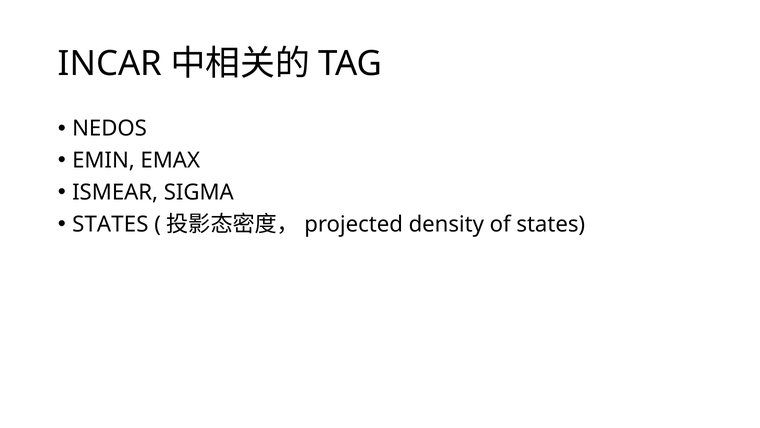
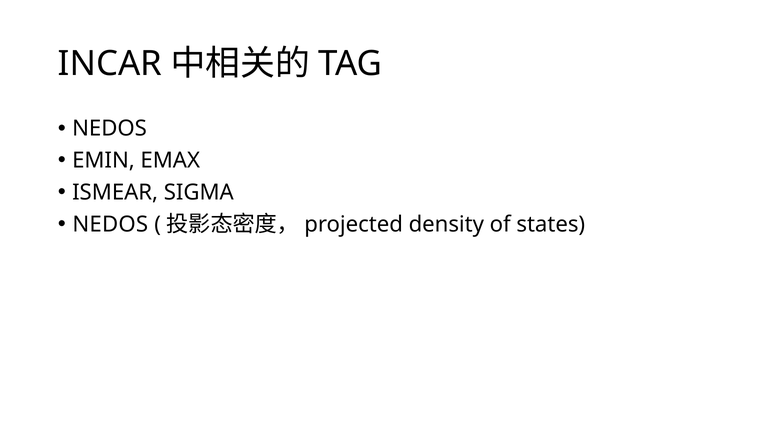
STATES at (110, 224): STATES -> NEDOS
